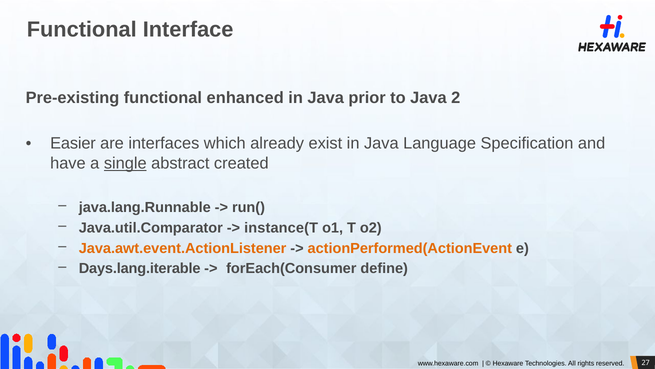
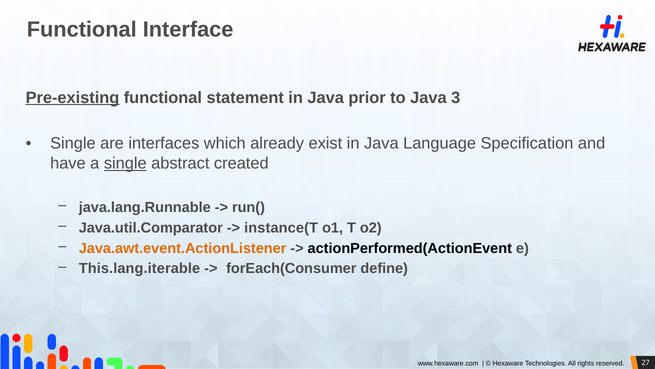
Pre-existing underline: none -> present
enhanced: enhanced -> statement
2: 2 -> 3
Easier at (73, 143): Easier -> Single
actionPerformed(ActionEvent colour: orange -> black
Days.lang.iterable: Days.lang.iterable -> This.lang.iterable
